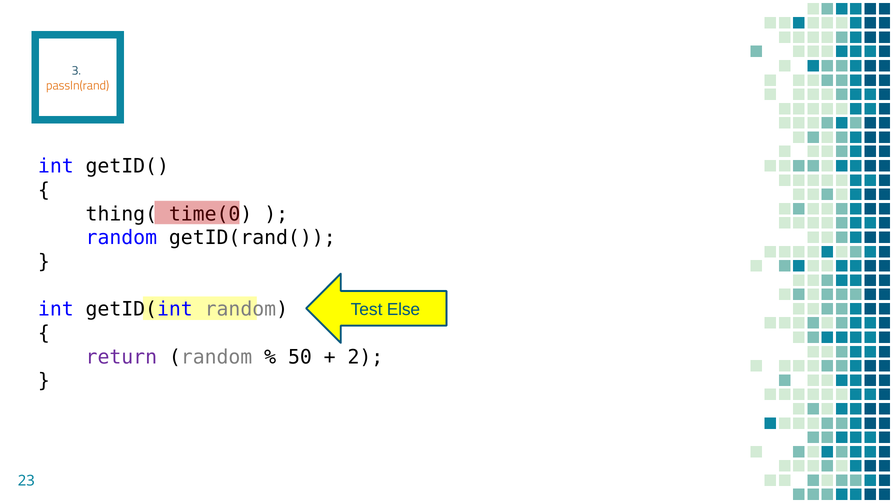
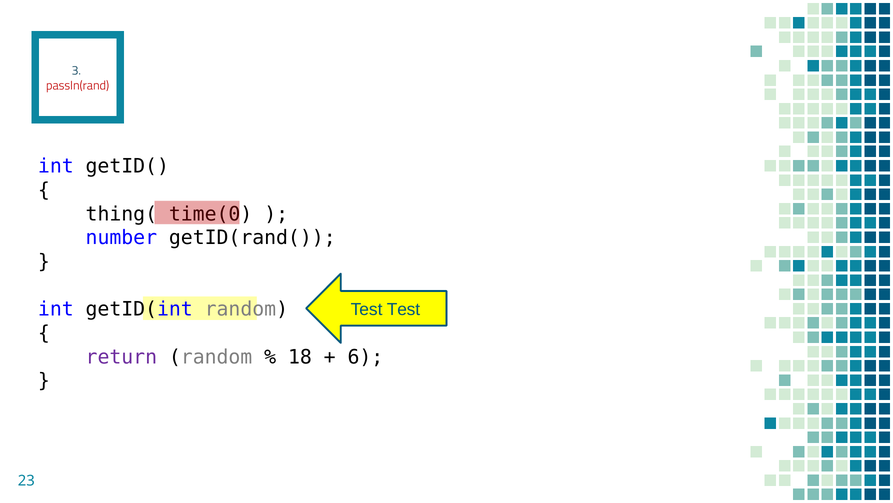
passIn(rand colour: orange -> red
random at (121, 238): random -> number
Test Else: Else -> Test
50: 50 -> 18
2: 2 -> 6
